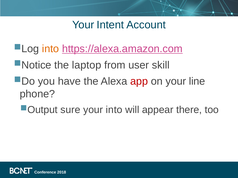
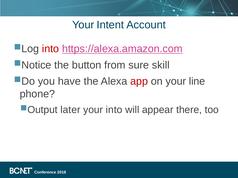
into at (51, 49) colour: orange -> red
laptop: laptop -> button
user: user -> sure
sure: sure -> later
